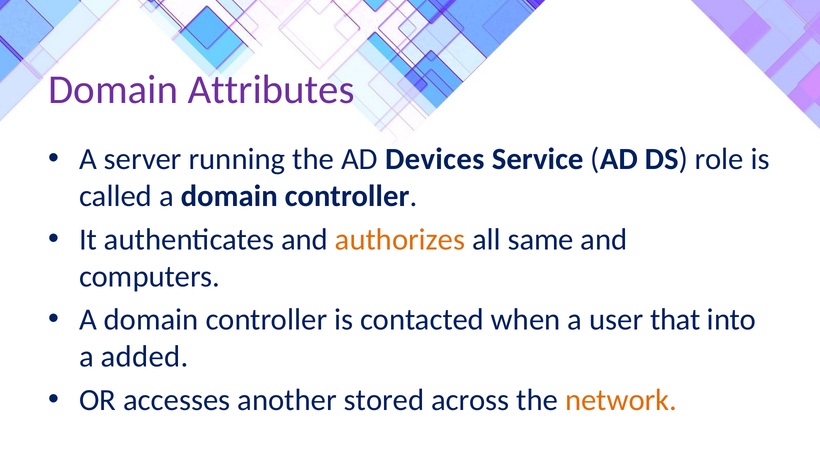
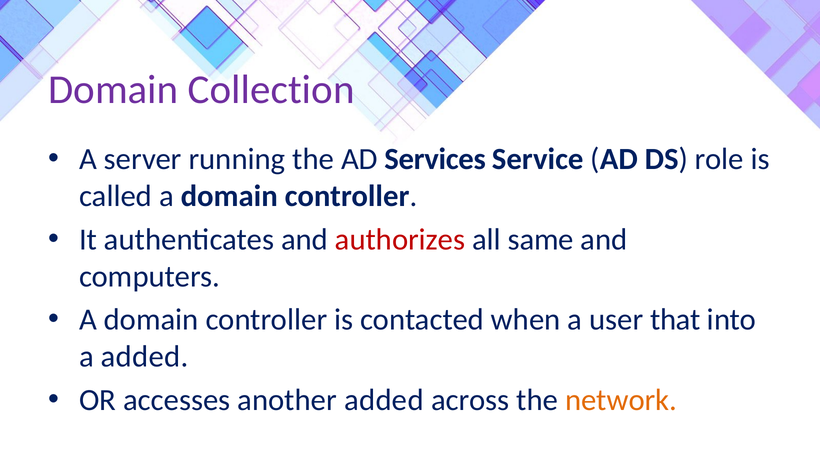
Attributes: Attributes -> Collection
Devices: Devices -> Services
authorizes colour: orange -> red
another stored: stored -> added
